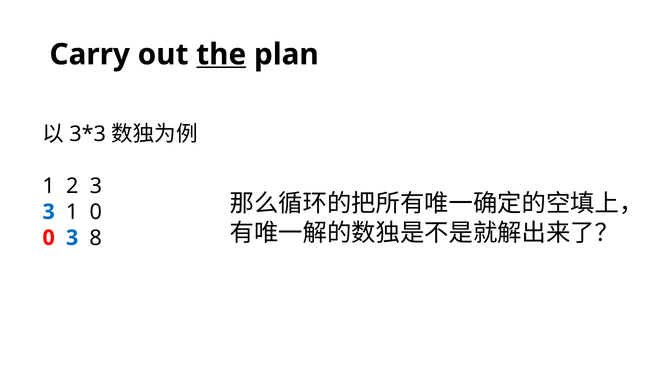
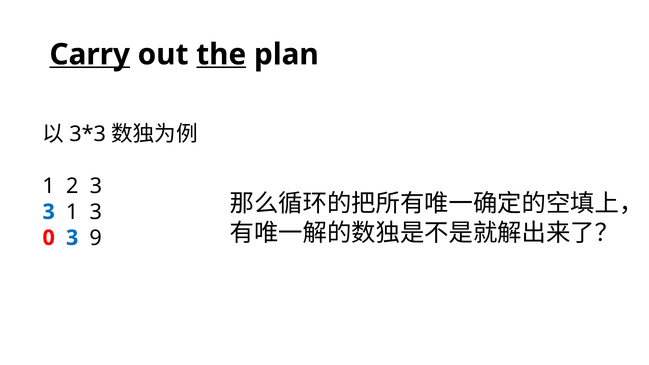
Carry underline: none -> present
1 0: 0 -> 3
8: 8 -> 9
